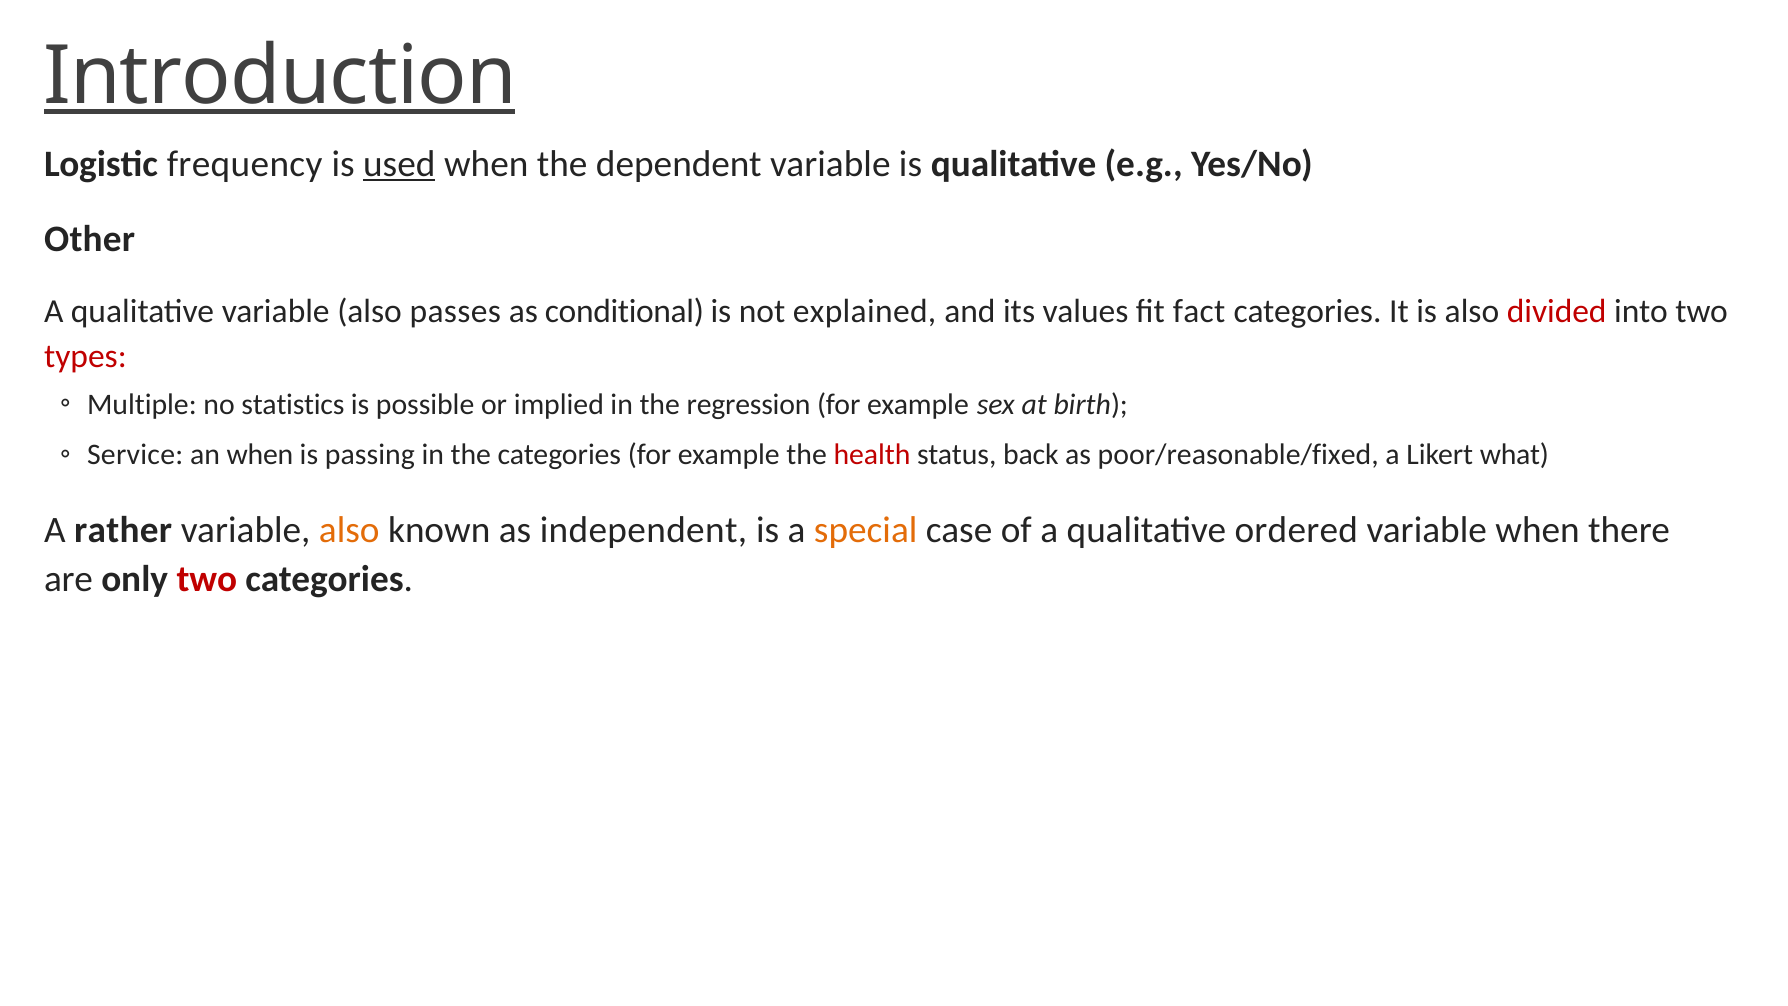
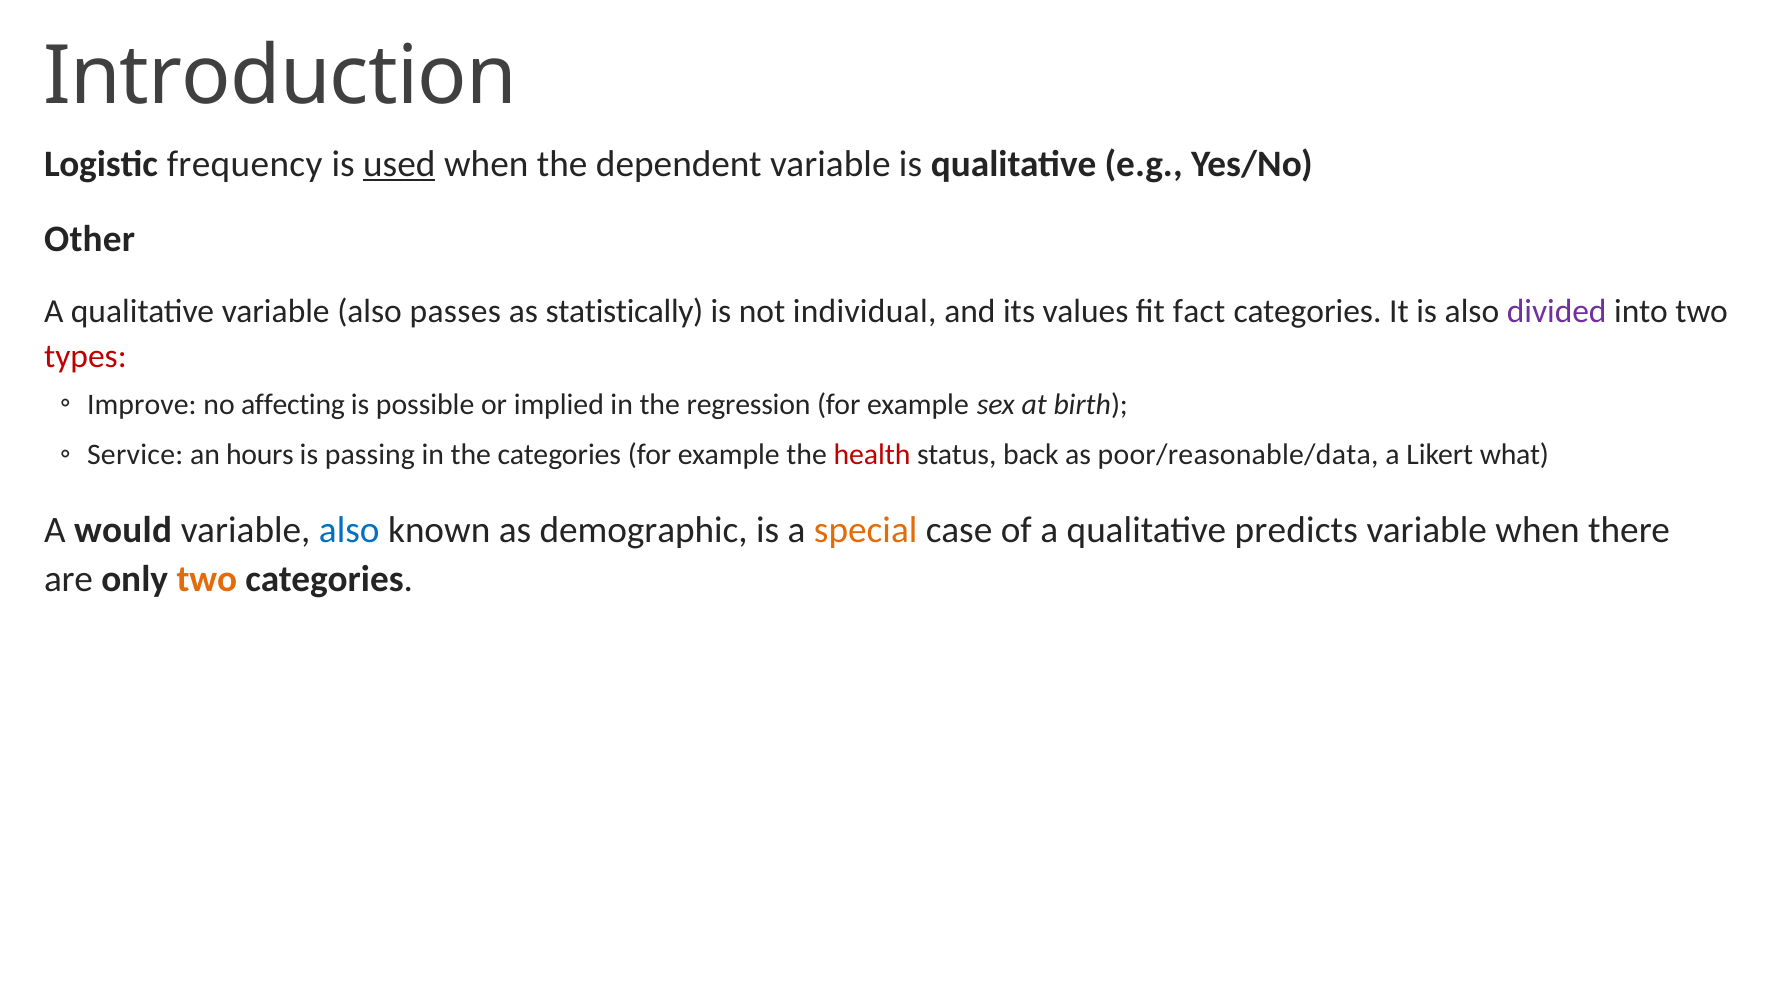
Introduction underline: present -> none
conditional: conditional -> statistically
explained: explained -> individual
divided colour: red -> purple
Multiple: Multiple -> Improve
statistics: statistics -> affecting
an when: when -> hours
poor/reasonable/fixed: poor/reasonable/fixed -> poor/reasonable/data
rather: rather -> would
also at (349, 530) colour: orange -> blue
independent: independent -> demographic
ordered: ordered -> predicts
two at (207, 579) colour: red -> orange
